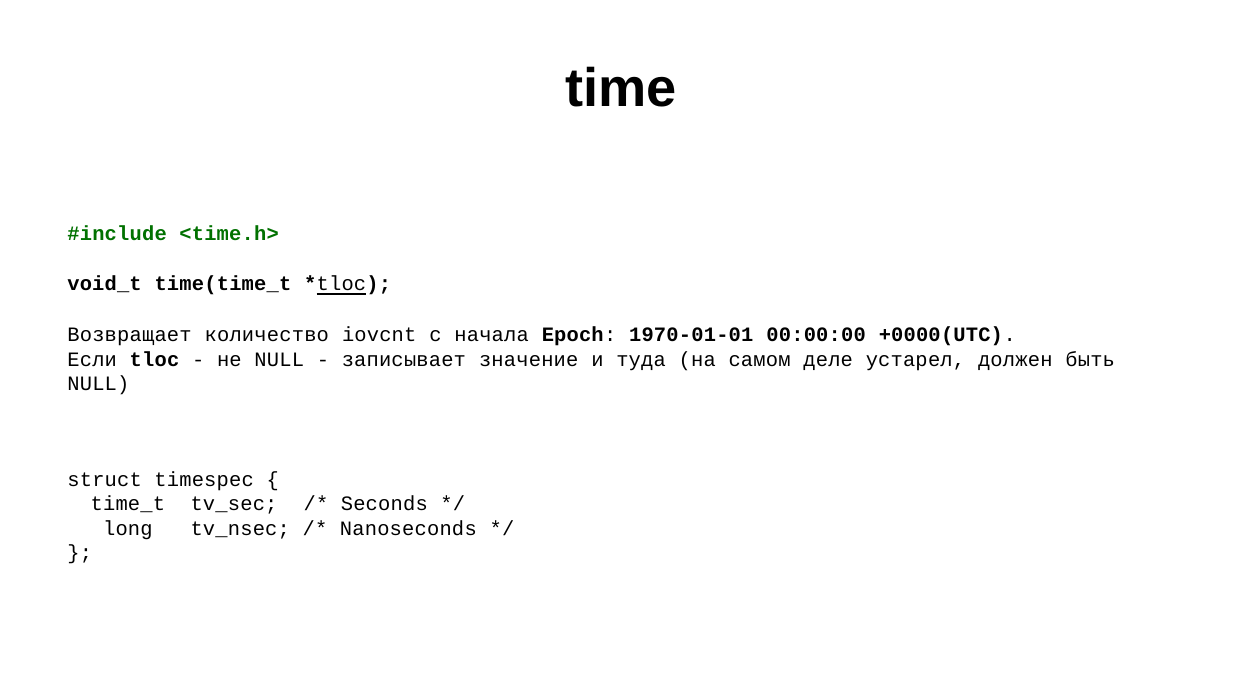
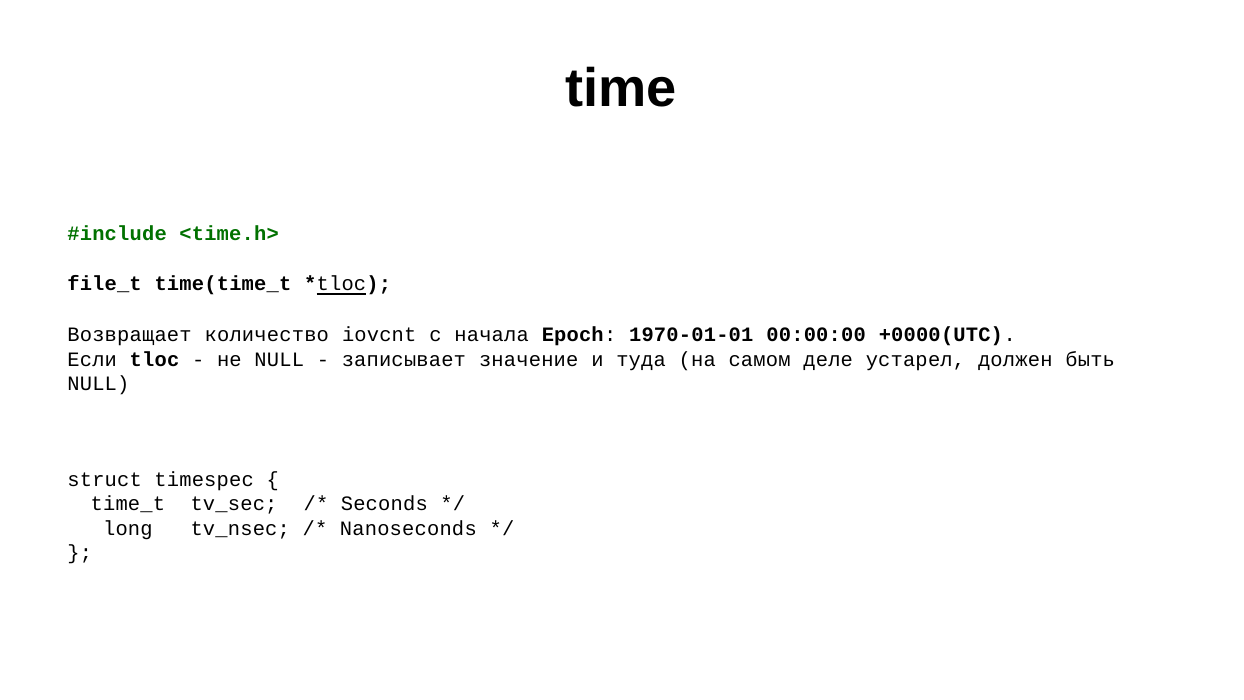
void_t: void_t -> file_t
